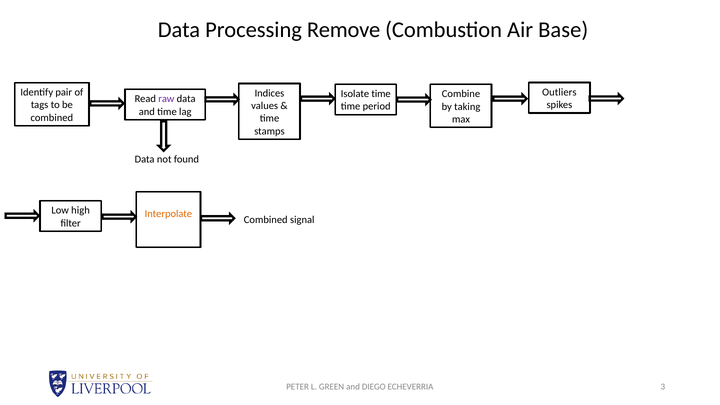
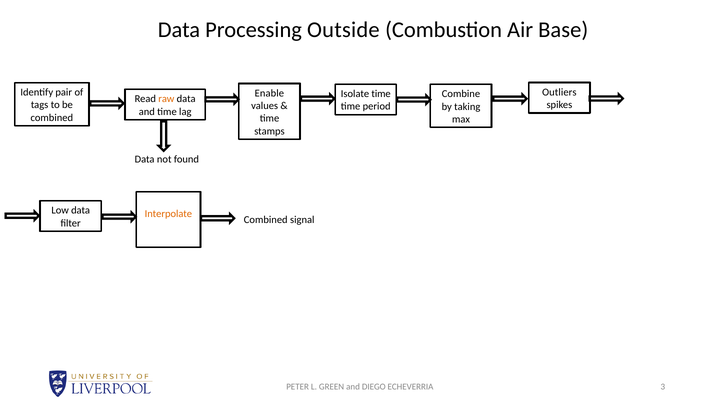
Remove: Remove -> Outside
Indices: Indices -> Enable
raw colour: purple -> orange
Low high: high -> data
